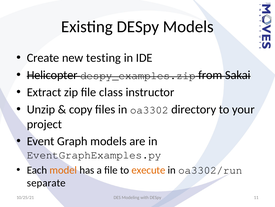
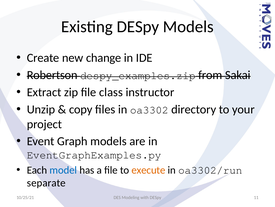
testing: testing -> change
Helicopter: Helicopter -> Robertson
model colour: orange -> blue
